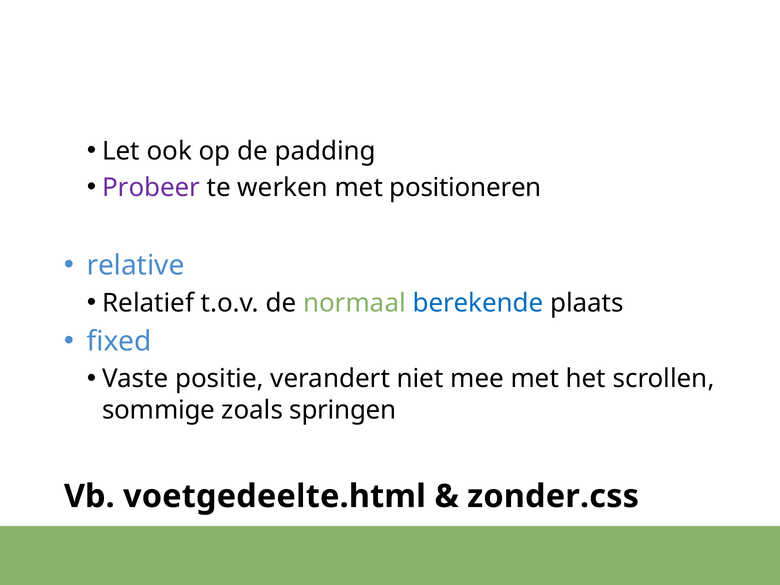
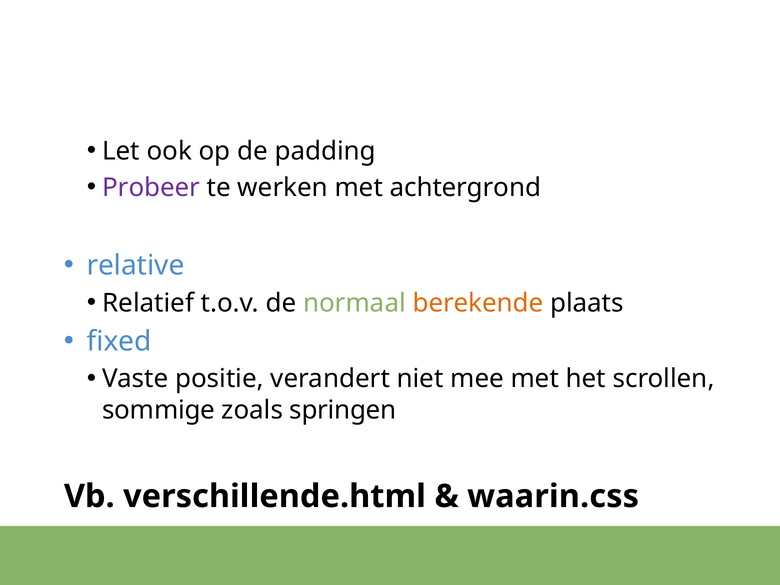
positioneren: positioneren -> achtergrond
berekende colour: blue -> orange
voetgedeelte.html: voetgedeelte.html -> verschillende.html
zonder.css: zonder.css -> waarin.css
